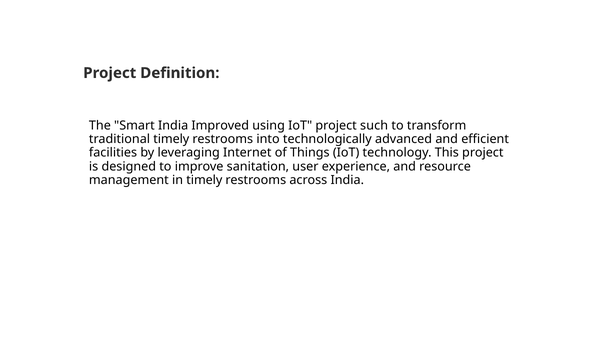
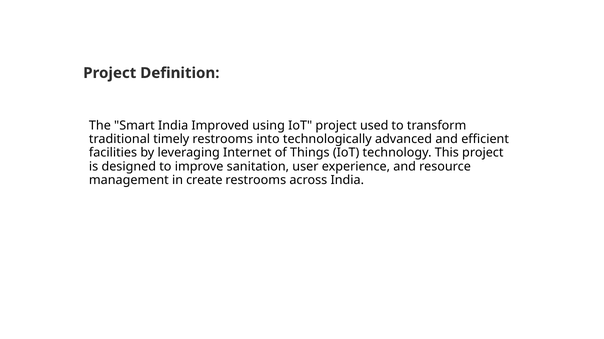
such: such -> used
in timely: timely -> create
